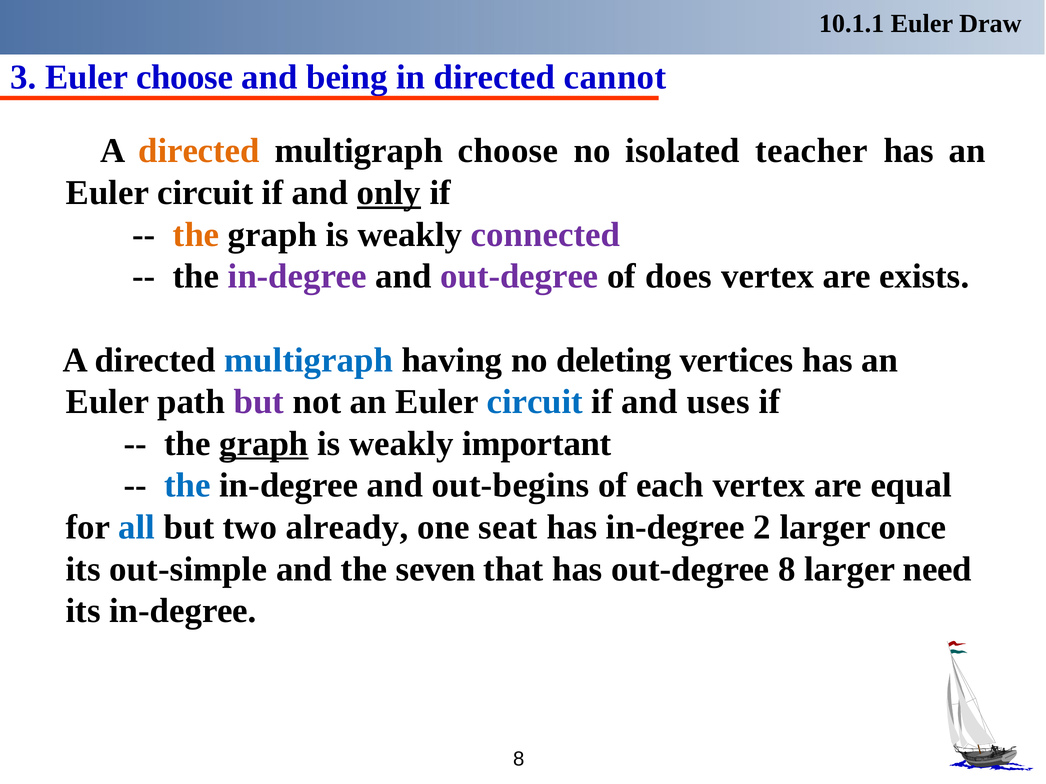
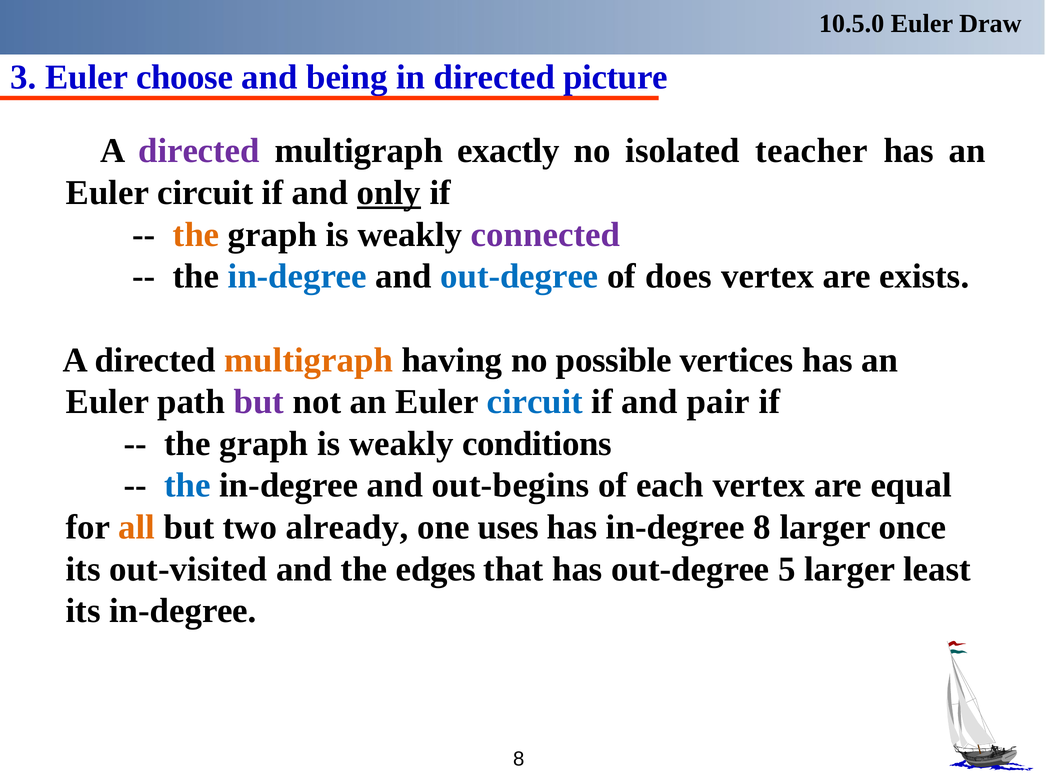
10.1.1: 10.1.1 -> 10.5.0
cannot: cannot -> picture
directed at (199, 151) colour: orange -> purple
multigraph choose: choose -> exactly
in-degree at (297, 277) colour: purple -> blue
out-degree at (519, 277) colour: purple -> blue
multigraph at (309, 360) colour: blue -> orange
deleting: deleting -> possible
uses: uses -> pair
graph at (264, 444) underline: present -> none
important: important -> conditions
all colour: blue -> orange
seat: seat -> uses
in-degree 2: 2 -> 8
out-simple: out-simple -> out-visited
seven: seven -> edges
out-degree 8: 8 -> 5
need: need -> least
